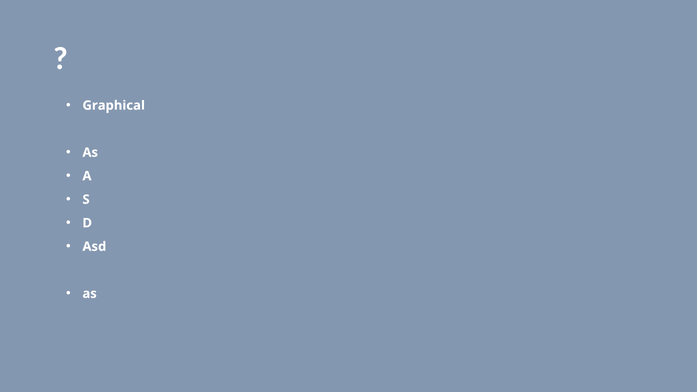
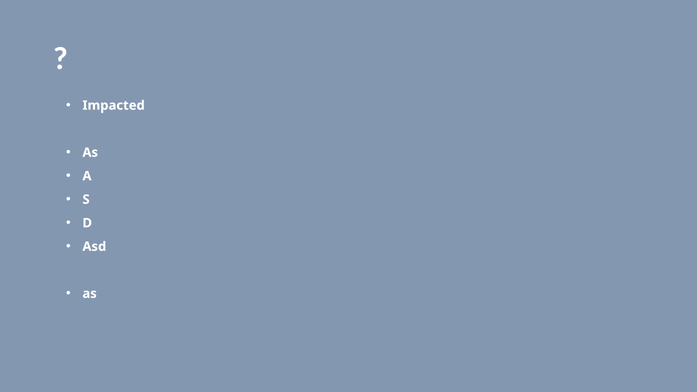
Graphical: Graphical -> Impacted
